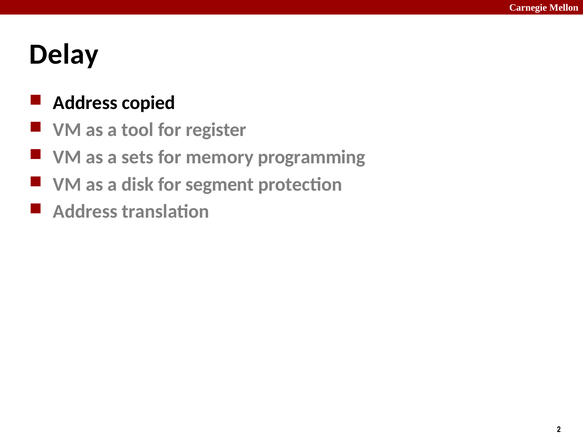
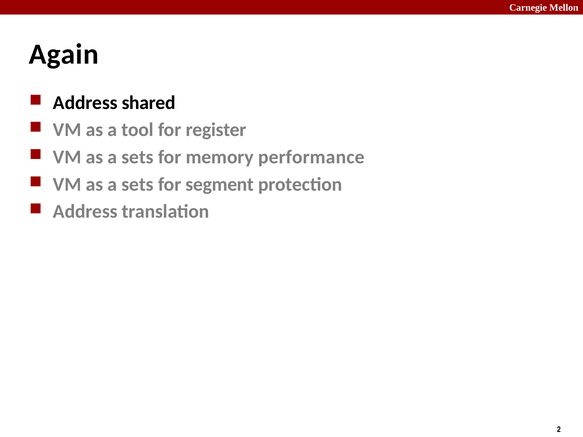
Delay: Delay -> Again
copied: copied -> shared
programming: programming -> performance
disk at (138, 184): disk -> sets
